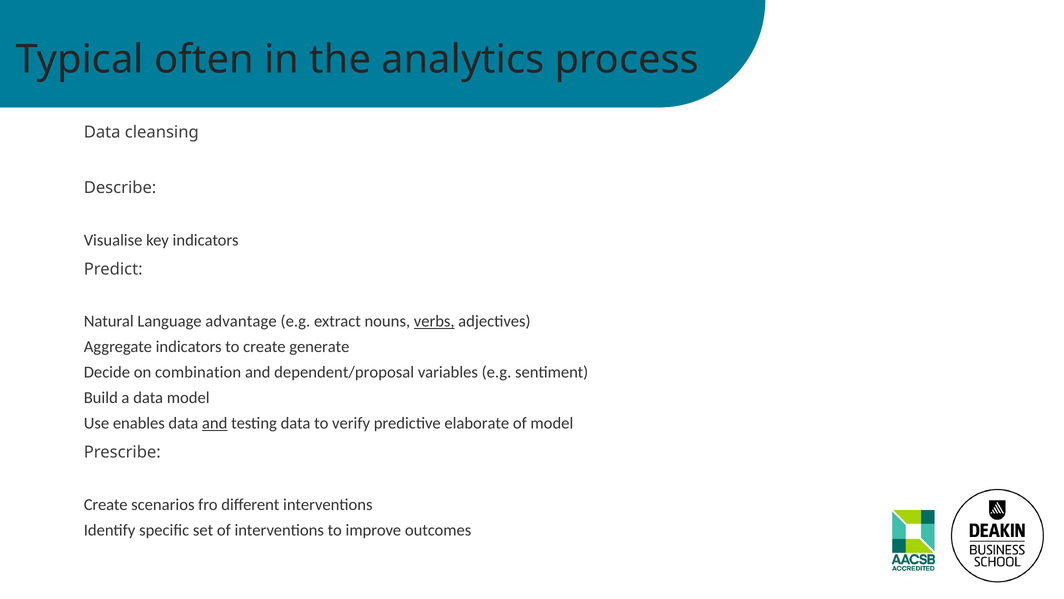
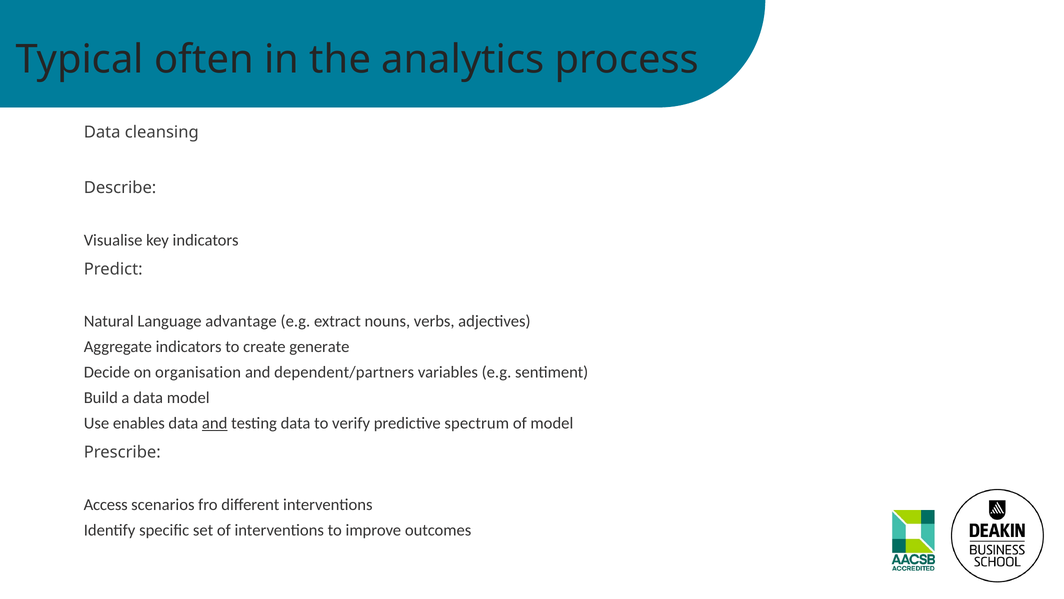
verbs underline: present -> none
combination: combination -> organisation
dependent/proposal: dependent/proposal -> dependent/partners
elaborate: elaborate -> spectrum
Create at (106, 504): Create -> Access
